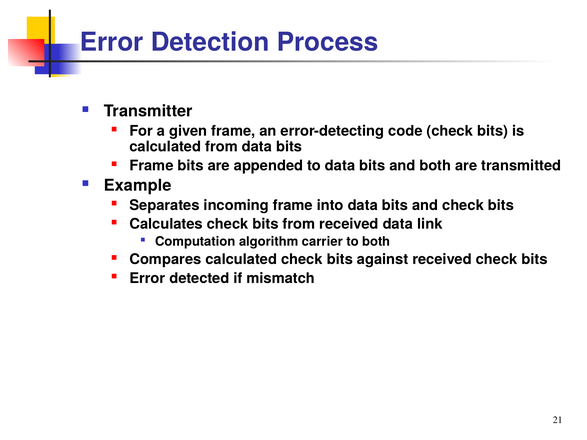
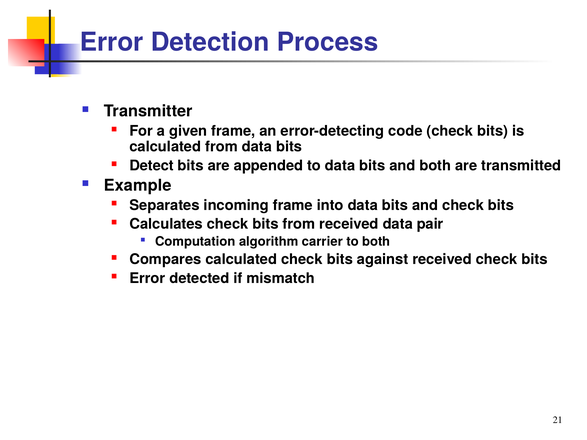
Frame at (152, 166): Frame -> Detect
link: link -> pair
